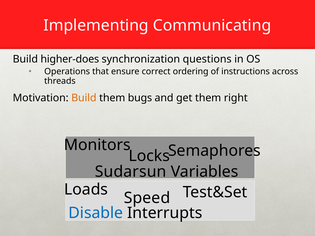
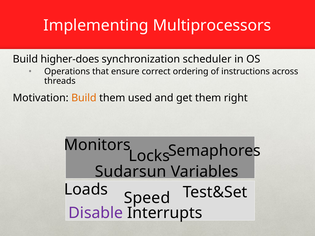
Communicating: Communicating -> Multiprocessors
questions: questions -> scheduler
bugs: bugs -> used
Disable colour: blue -> purple
